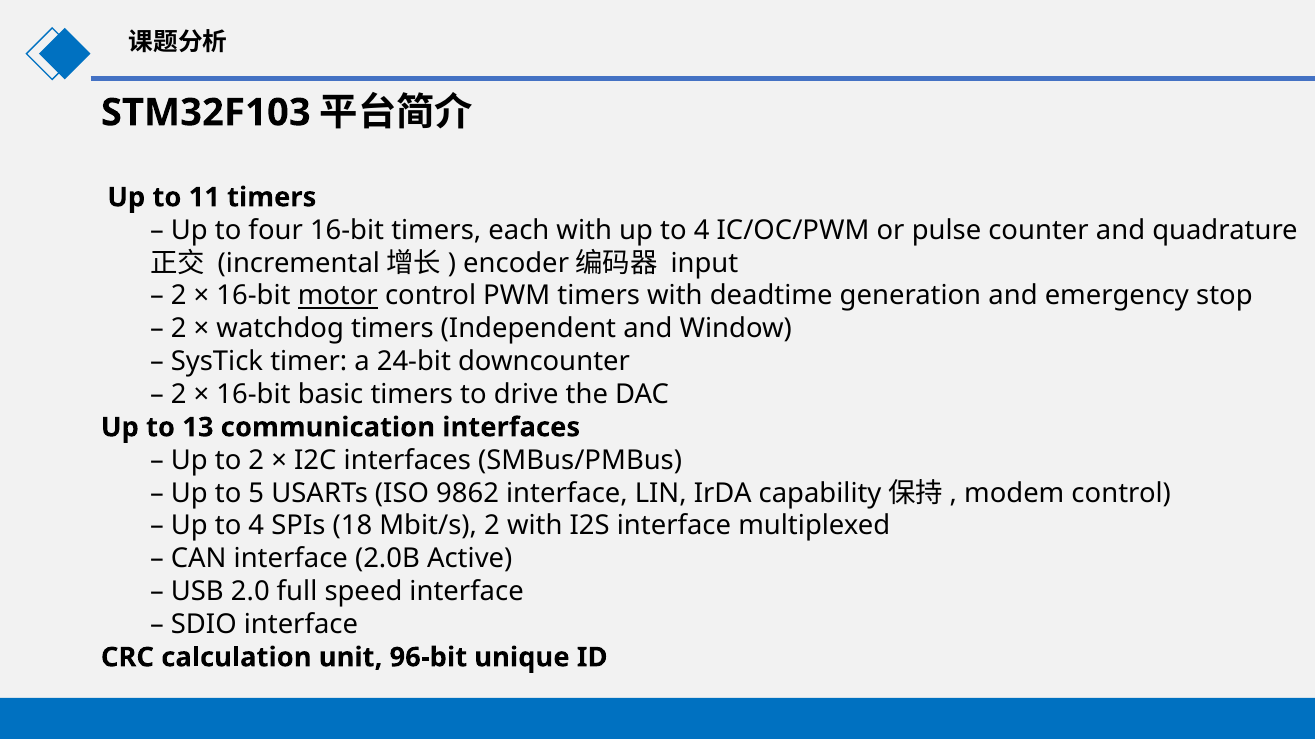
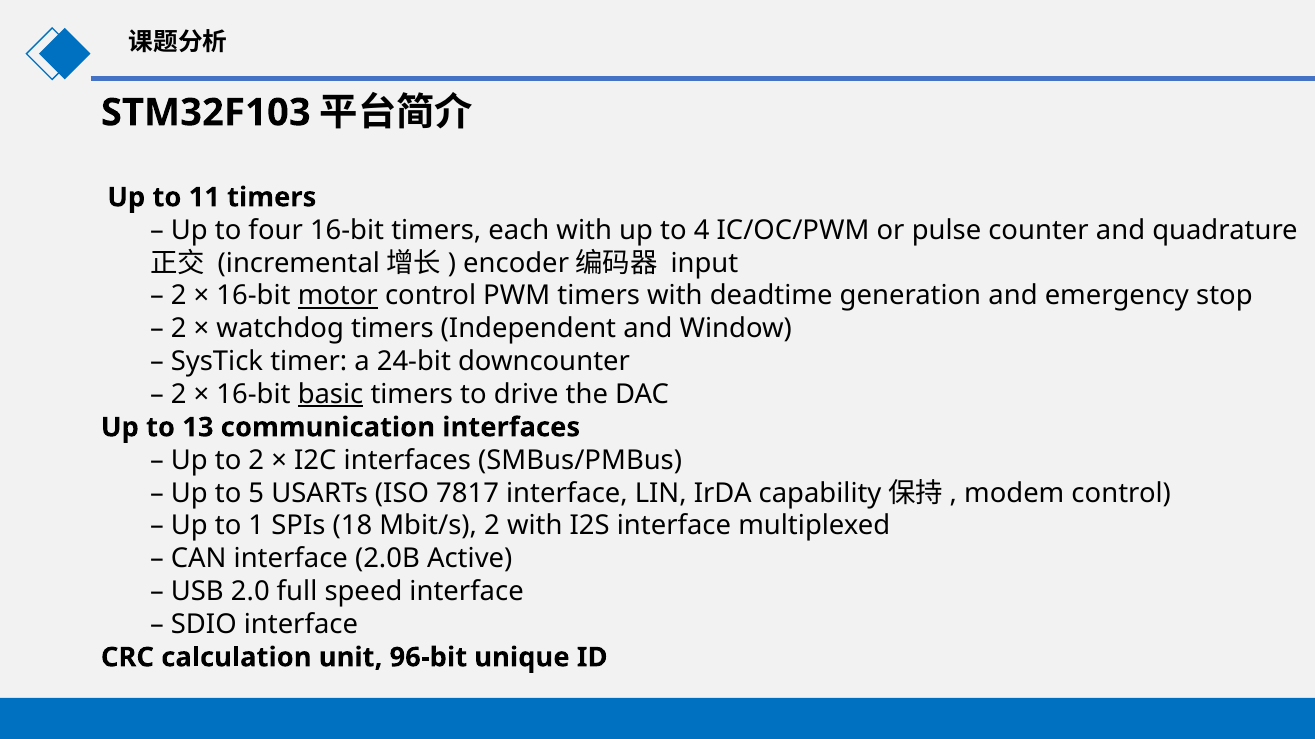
basic underline: none -> present
9862: 9862 -> 7817
4 at (256, 526): 4 -> 1
